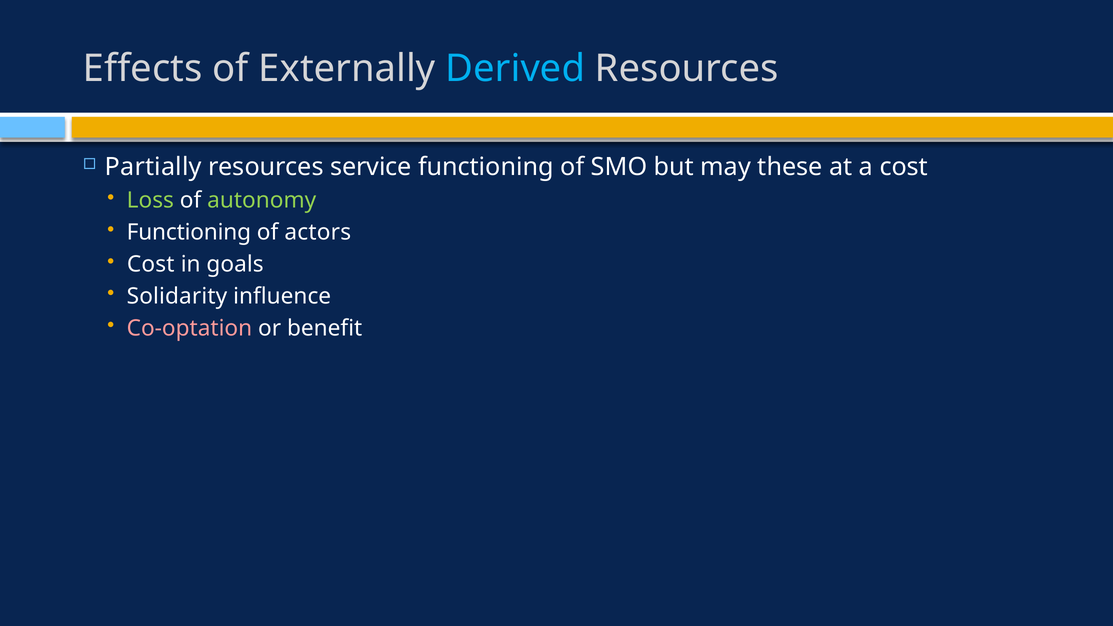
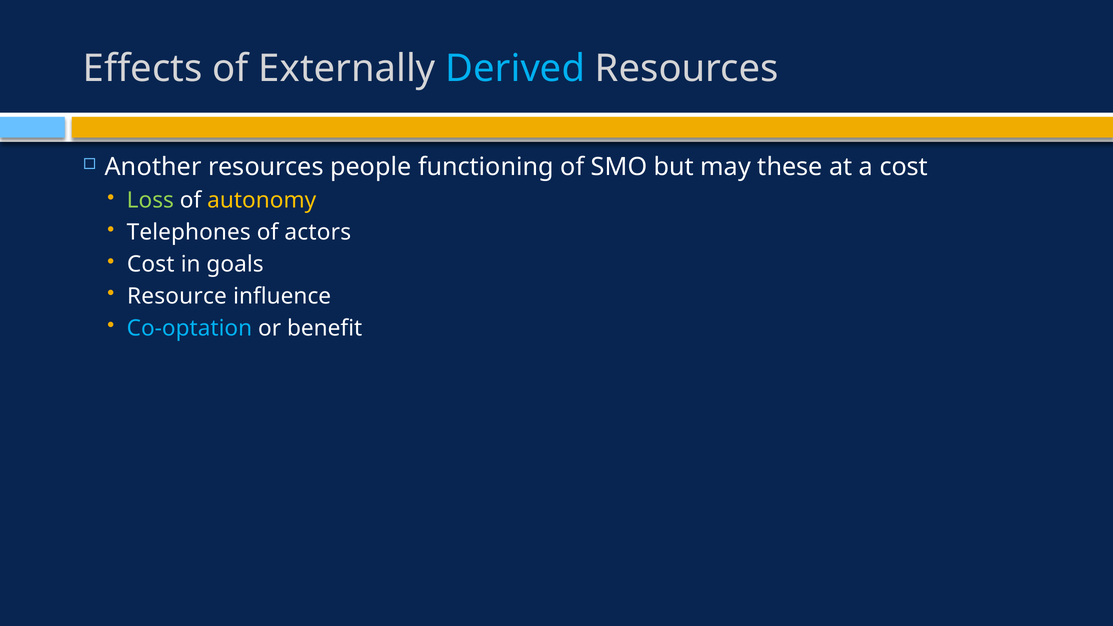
Partially: Partially -> Another
service: service -> people
autonomy colour: light green -> yellow
Functioning at (189, 232): Functioning -> Telephones
Solidarity: Solidarity -> Resource
Co-optation colour: pink -> light blue
